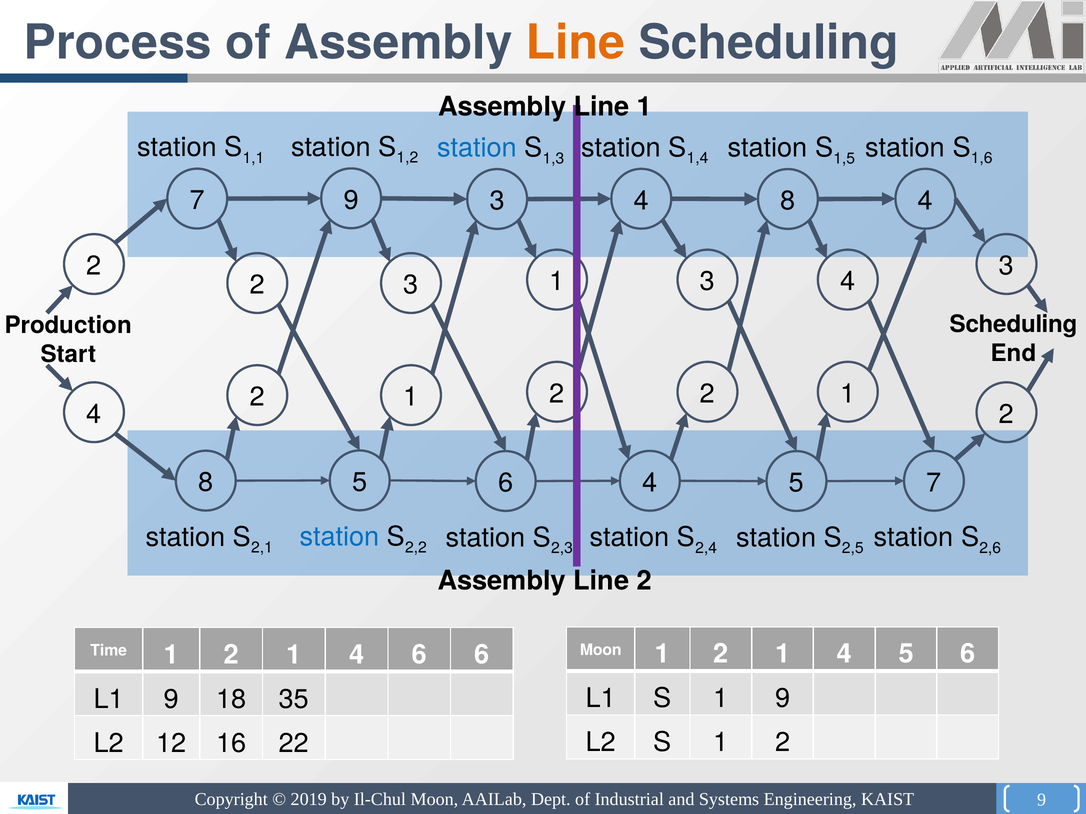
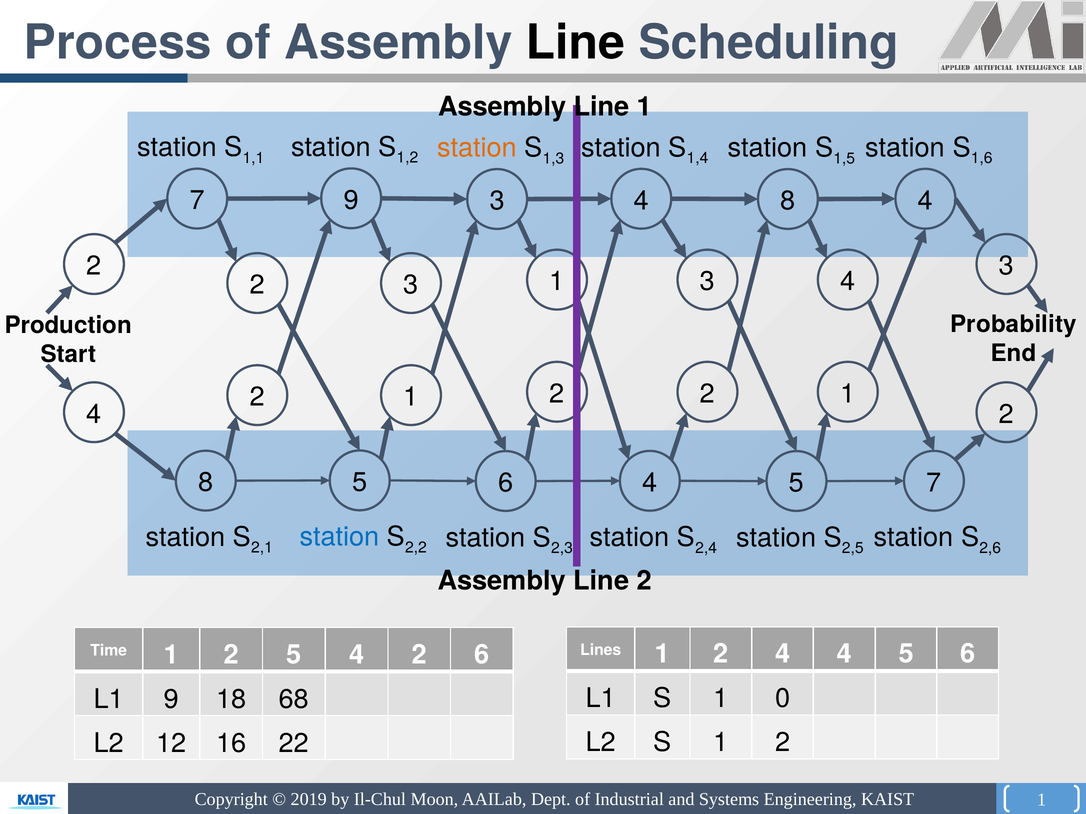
Line at (575, 43) colour: orange -> black
station at (477, 148) colour: blue -> orange
Scheduling at (1014, 325): Scheduling -> Probability
Moon at (601, 651): Moon -> Lines
1 at (783, 654): 1 -> 4
Time 1 2 1: 1 -> 5
6 at (419, 655): 6 -> 2
1 9: 9 -> 0
35: 35 -> 68
9 at (1042, 800): 9 -> 1
